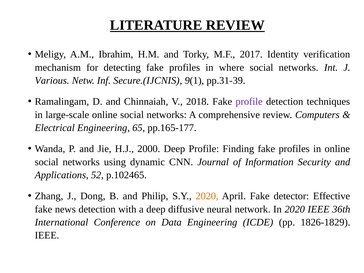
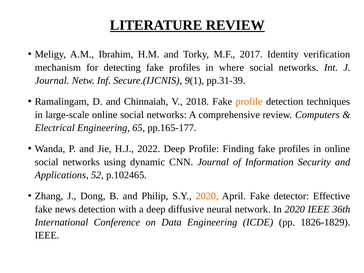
Various at (52, 81): Various -> Journal
profile at (249, 102) colour: purple -> orange
2000: 2000 -> 2022
